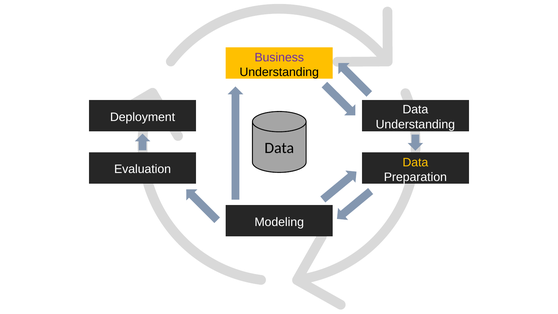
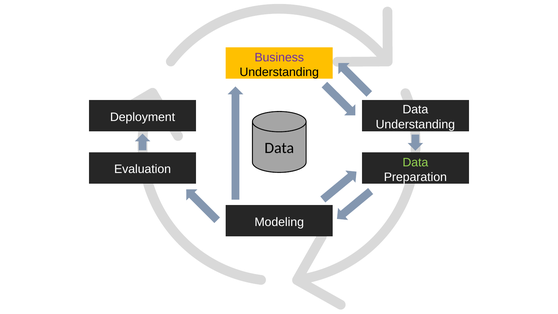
Data at (415, 162) colour: yellow -> light green
